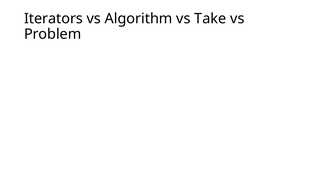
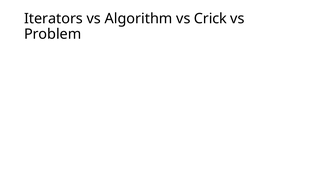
Take: Take -> Crick
